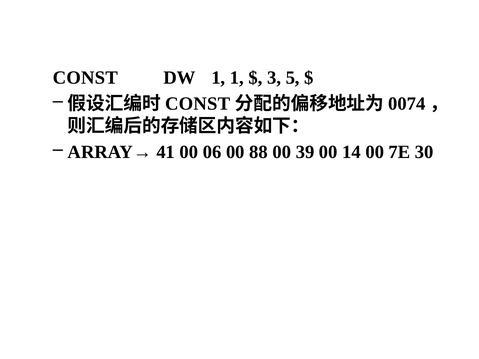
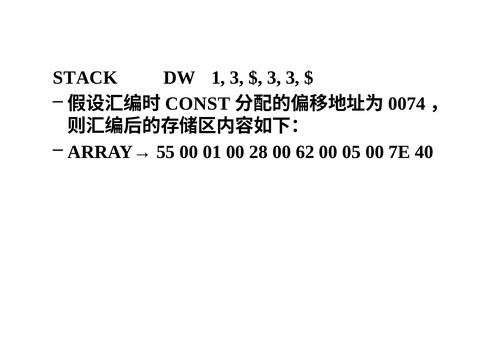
CONST at (85, 78): CONST -> STACK
1 1: 1 -> 3
3 5: 5 -> 3
41: 41 -> 55
06: 06 -> 01
88: 88 -> 28
39: 39 -> 62
14: 14 -> 05
30: 30 -> 40
